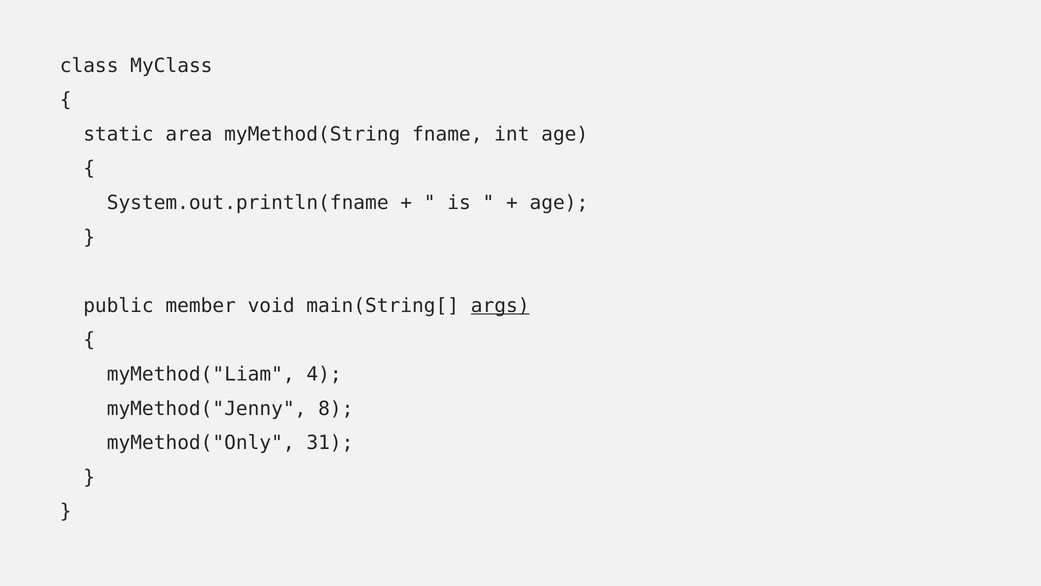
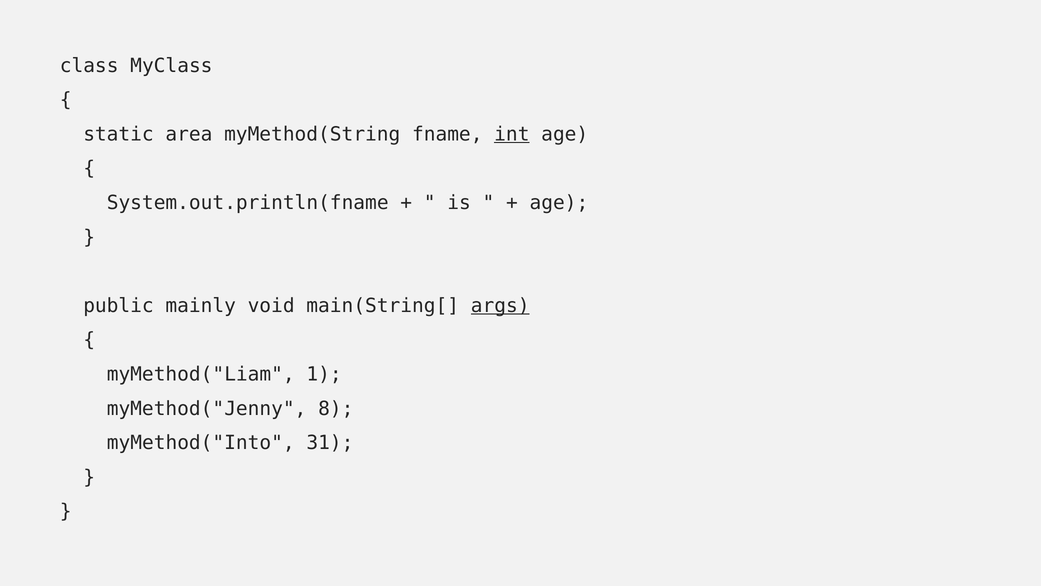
int underline: none -> present
member: member -> mainly
4: 4 -> 1
myMethod("Only: myMethod("Only -> myMethod("Into
